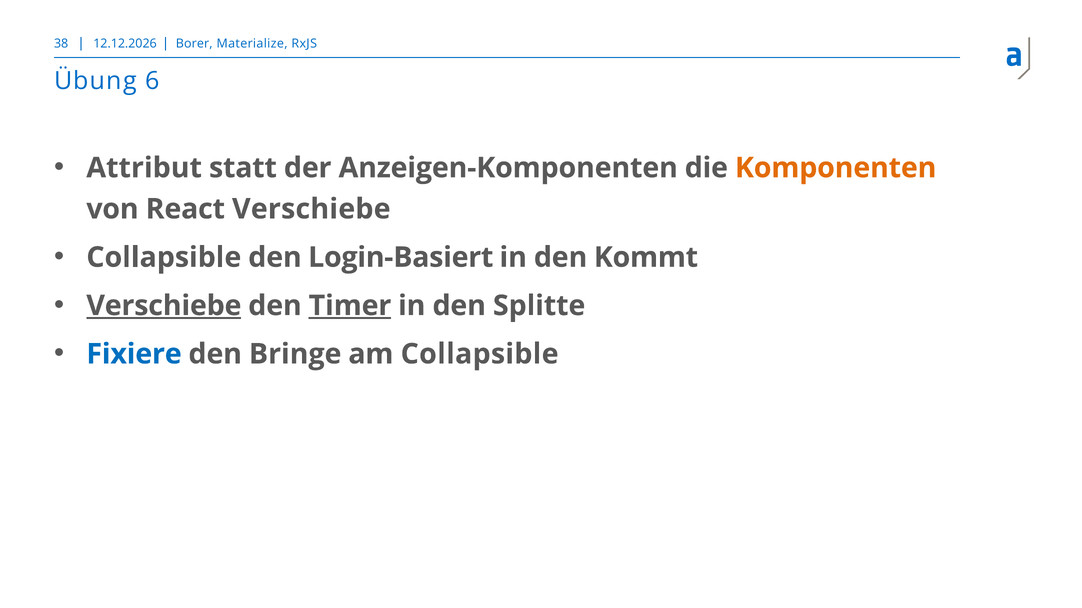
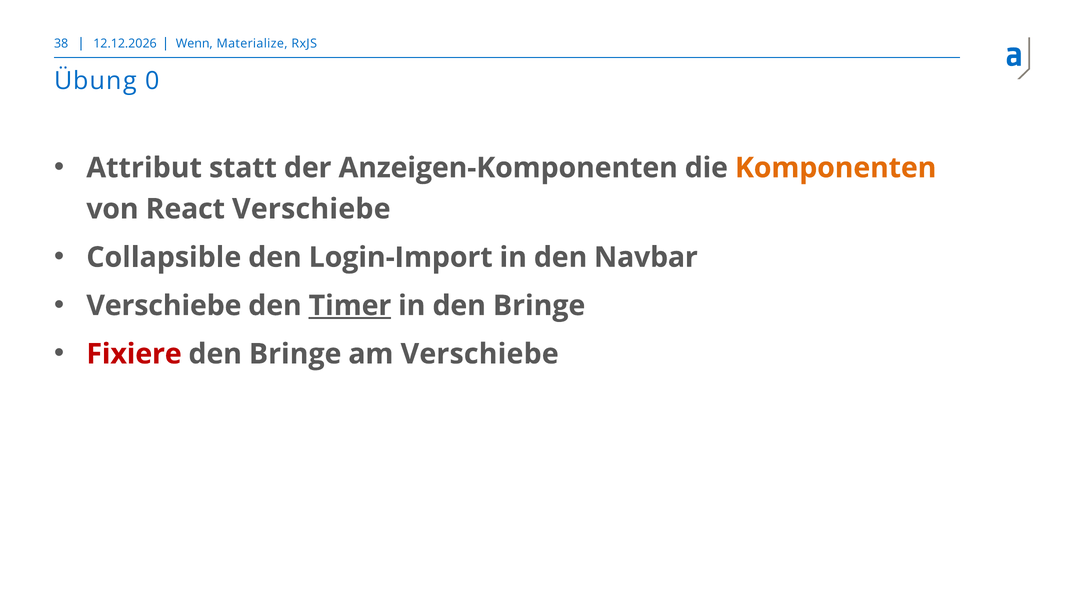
Borer: Borer -> Wenn
6: 6 -> 0
Login-Basiert: Login-Basiert -> Login-Import
Kommt: Kommt -> Navbar
Verschiebe at (164, 306) underline: present -> none
in den Splitte: Splitte -> Bringe
Fixiere colour: blue -> red
am Collapsible: Collapsible -> Verschiebe
